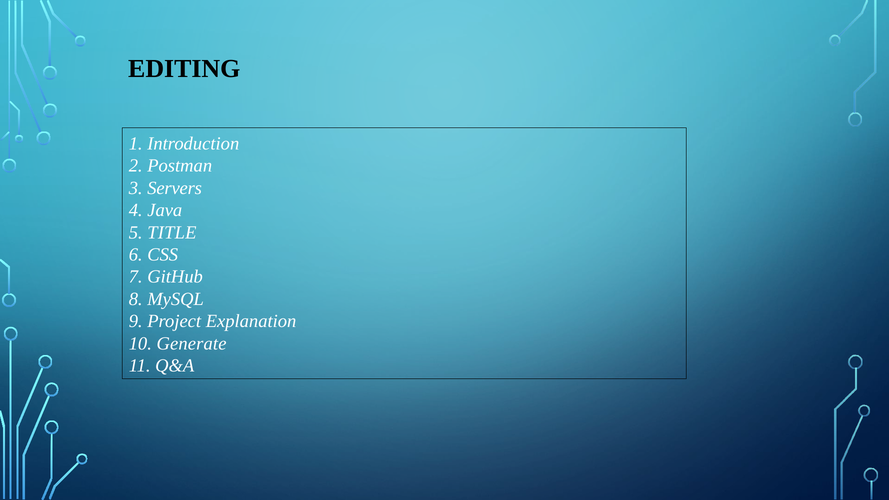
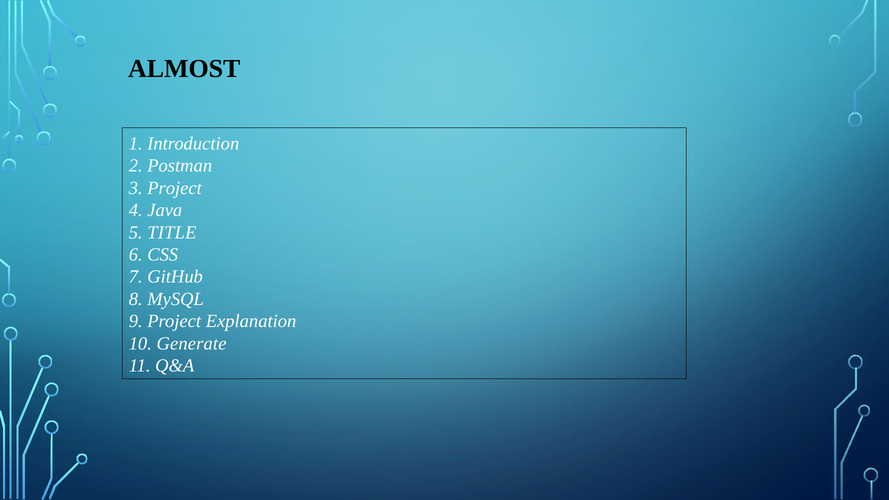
EDITING: EDITING -> ALMOST
3 Servers: Servers -> Project
